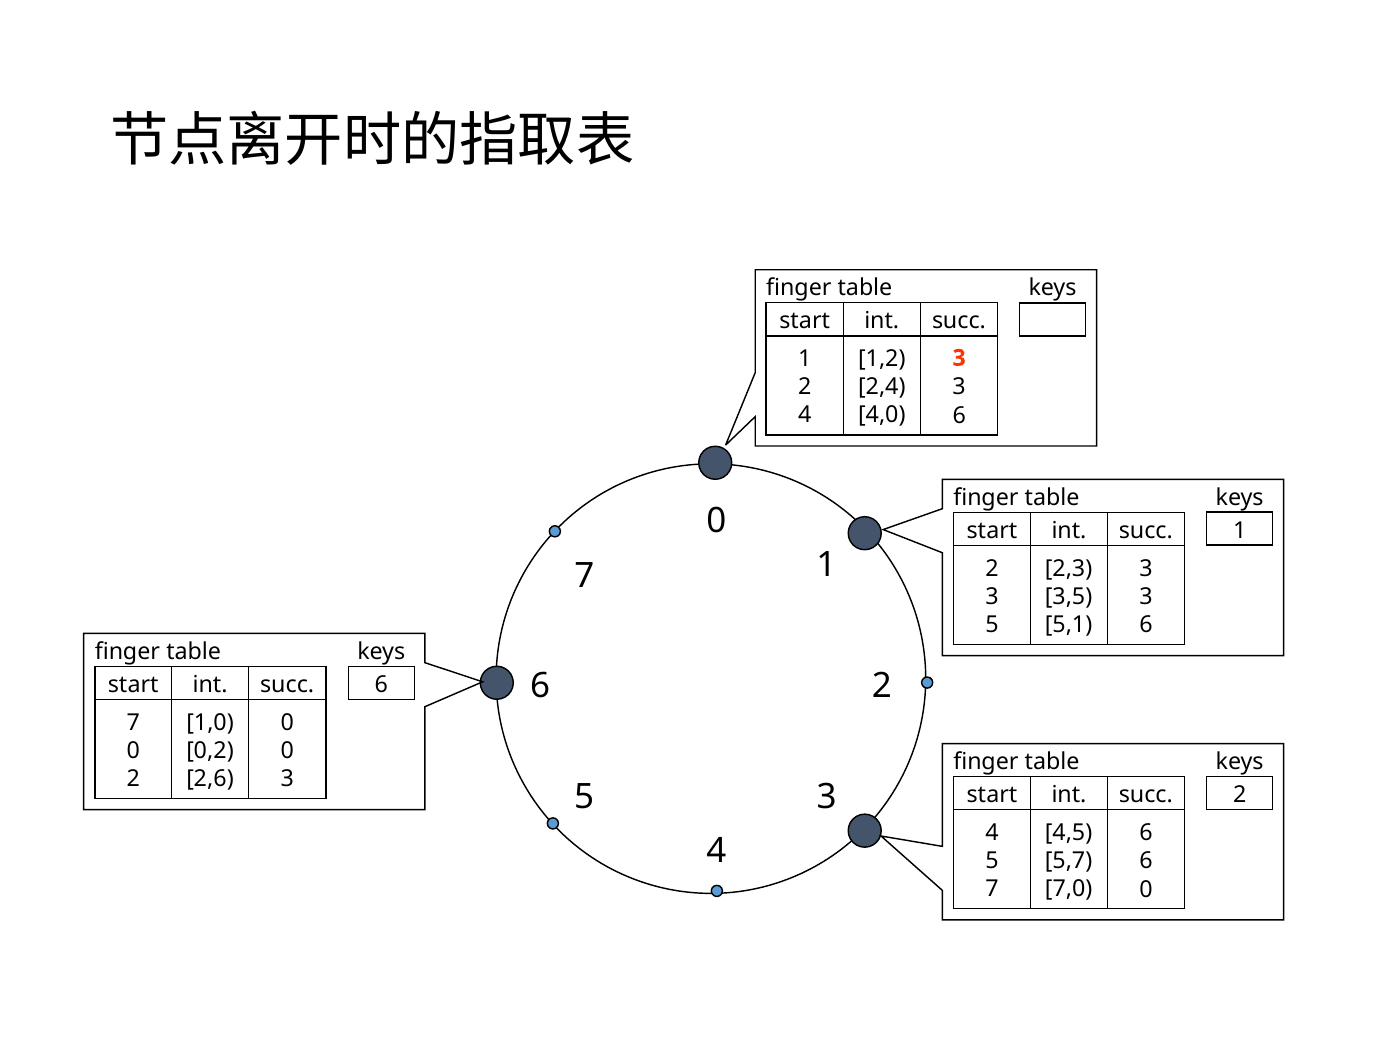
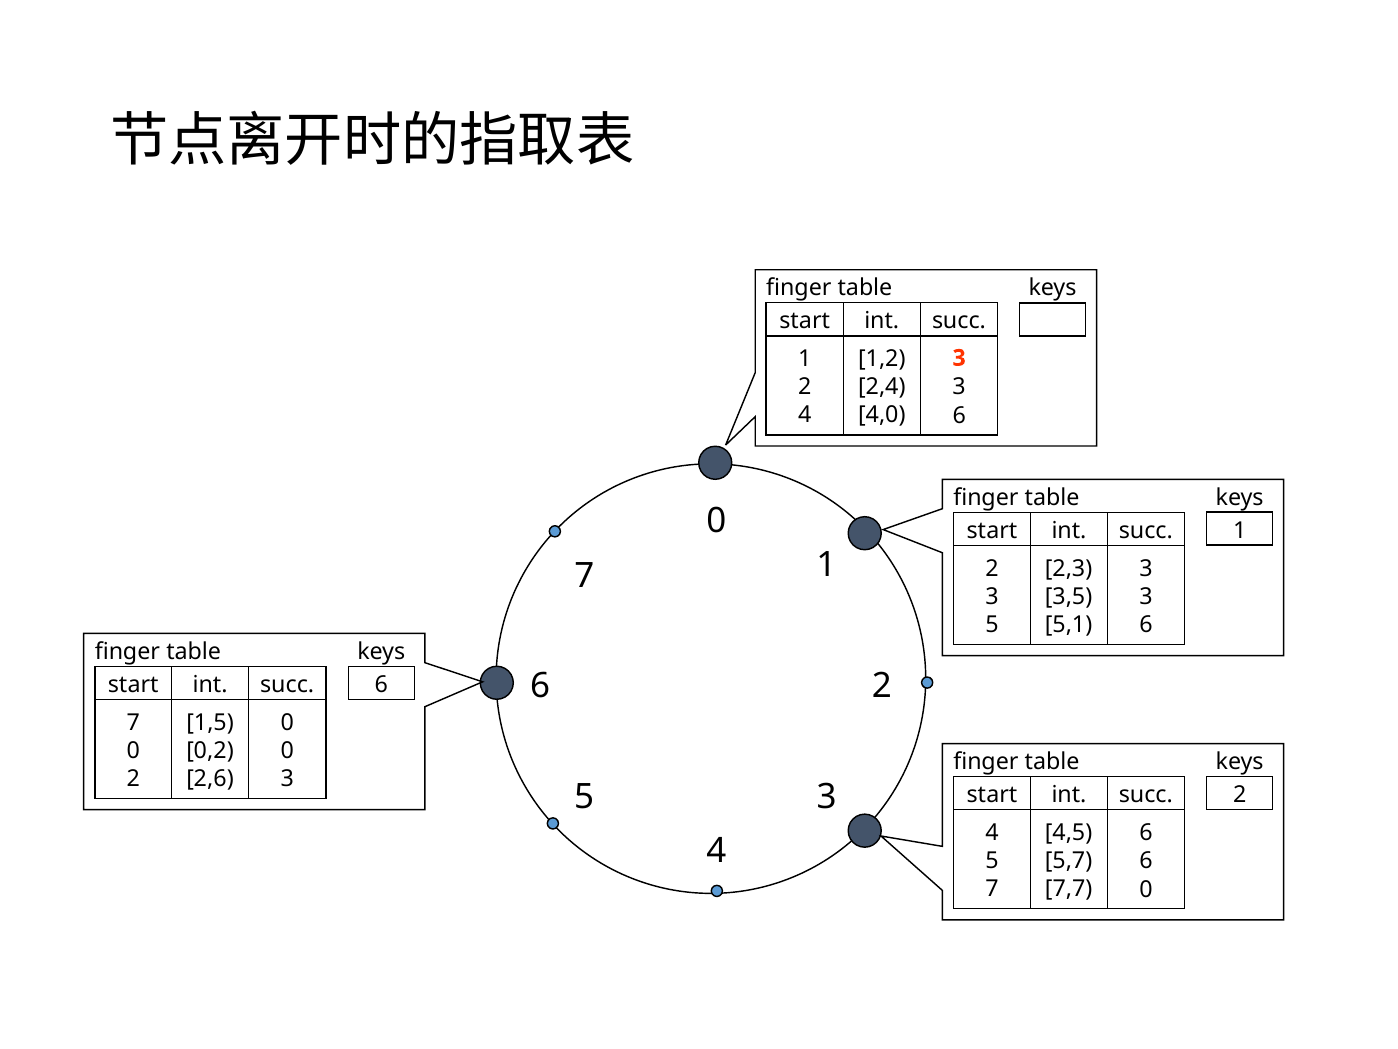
1,0: 1,0 -> 1,5
7,0: 7,0 -> 7,7
